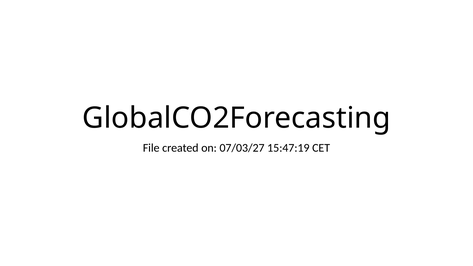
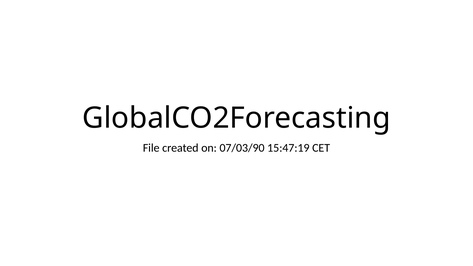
07/03/27: 07/03/27 -> 07/03/90
